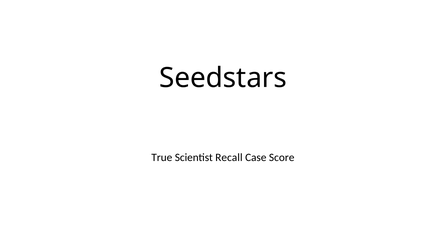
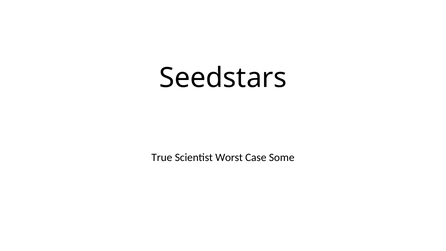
Recall: Recall -> Worst
Score: Score -> Some
